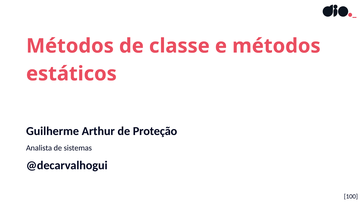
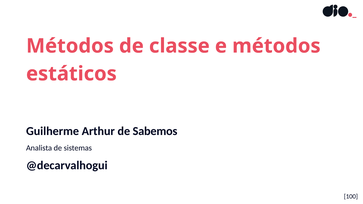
Proteção: Proteção -> Sabemos
